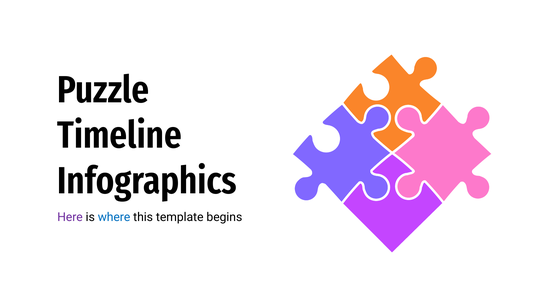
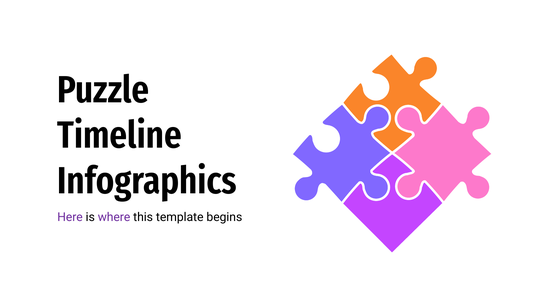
where colour: blue -> purple
